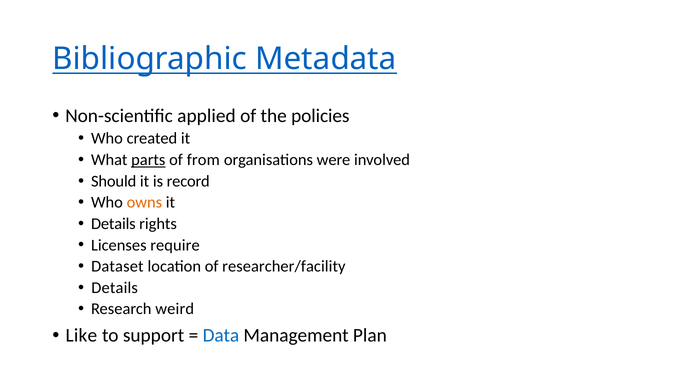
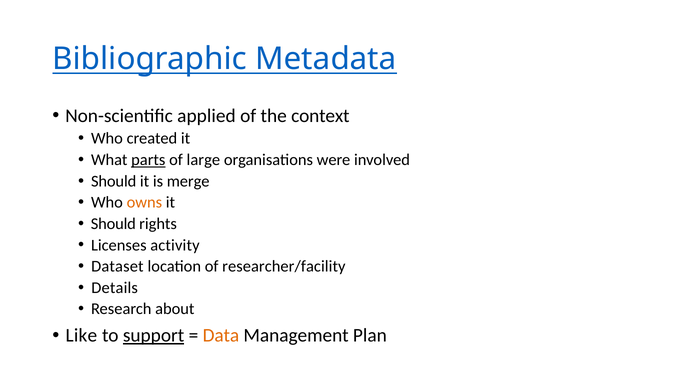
policies: policies -> context
from: from -> large
record: record -> merge
Details at (113, 224): Details -> Should
require: require -> activity
weird: weird -> about
support underline: none -> present
Data colour: blue -> orange
